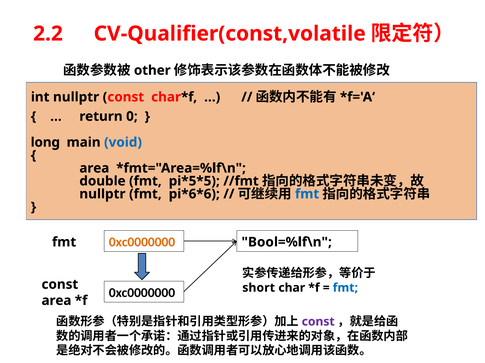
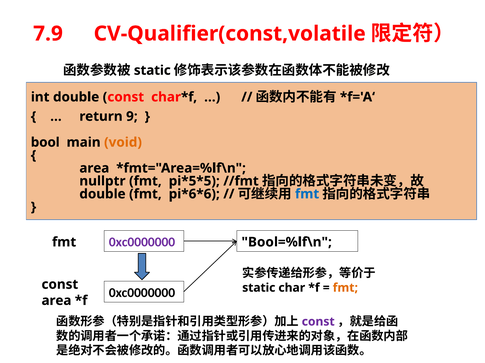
2.2: 2.2 -> 7.9
other at (152, 70): other -> static
int nullptr: nullptr -> double
0: 0 -> 9
long: long -> bool
void colour: blue -> orange
double: double -> nullptr
nullptr at (102, 194): nullptr -> double
0xc0000000 at (142, 243) colour: orange -> purple
short at (259, 288): short -> static
fmt at (345, 288) colour: blue -> orange
